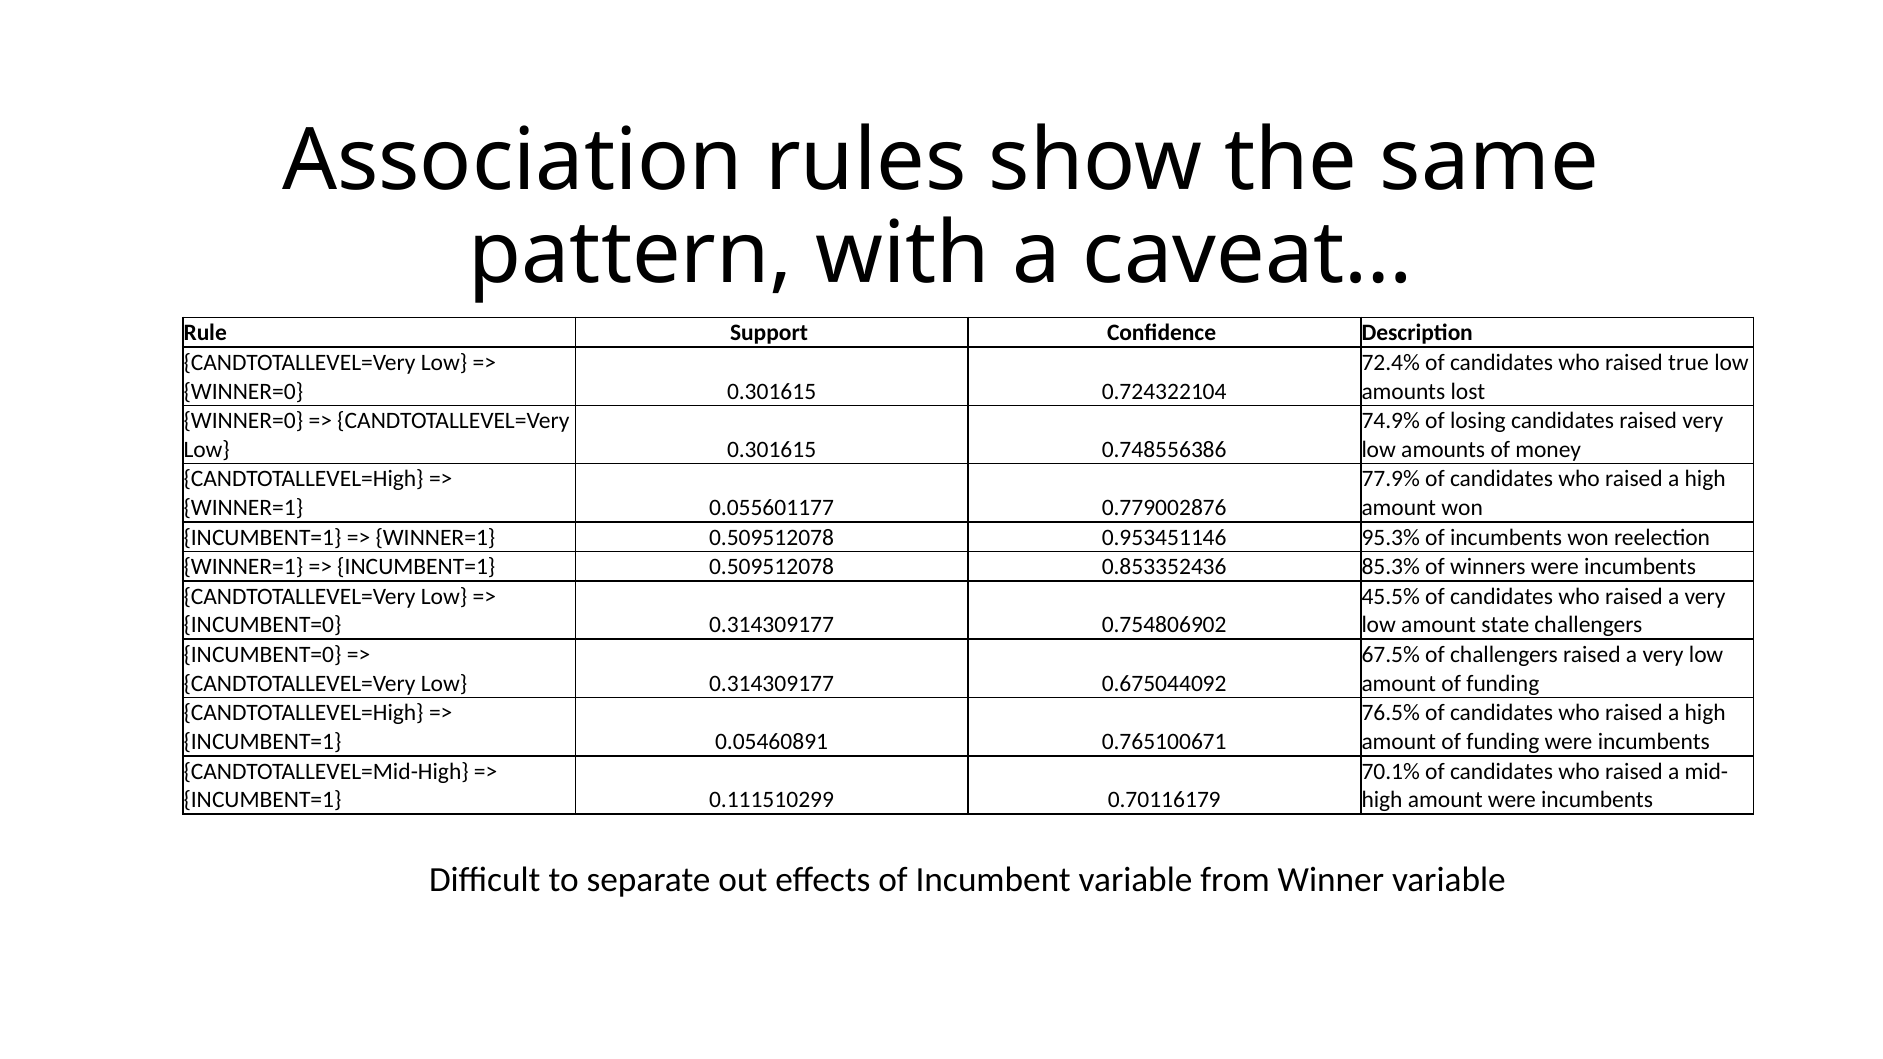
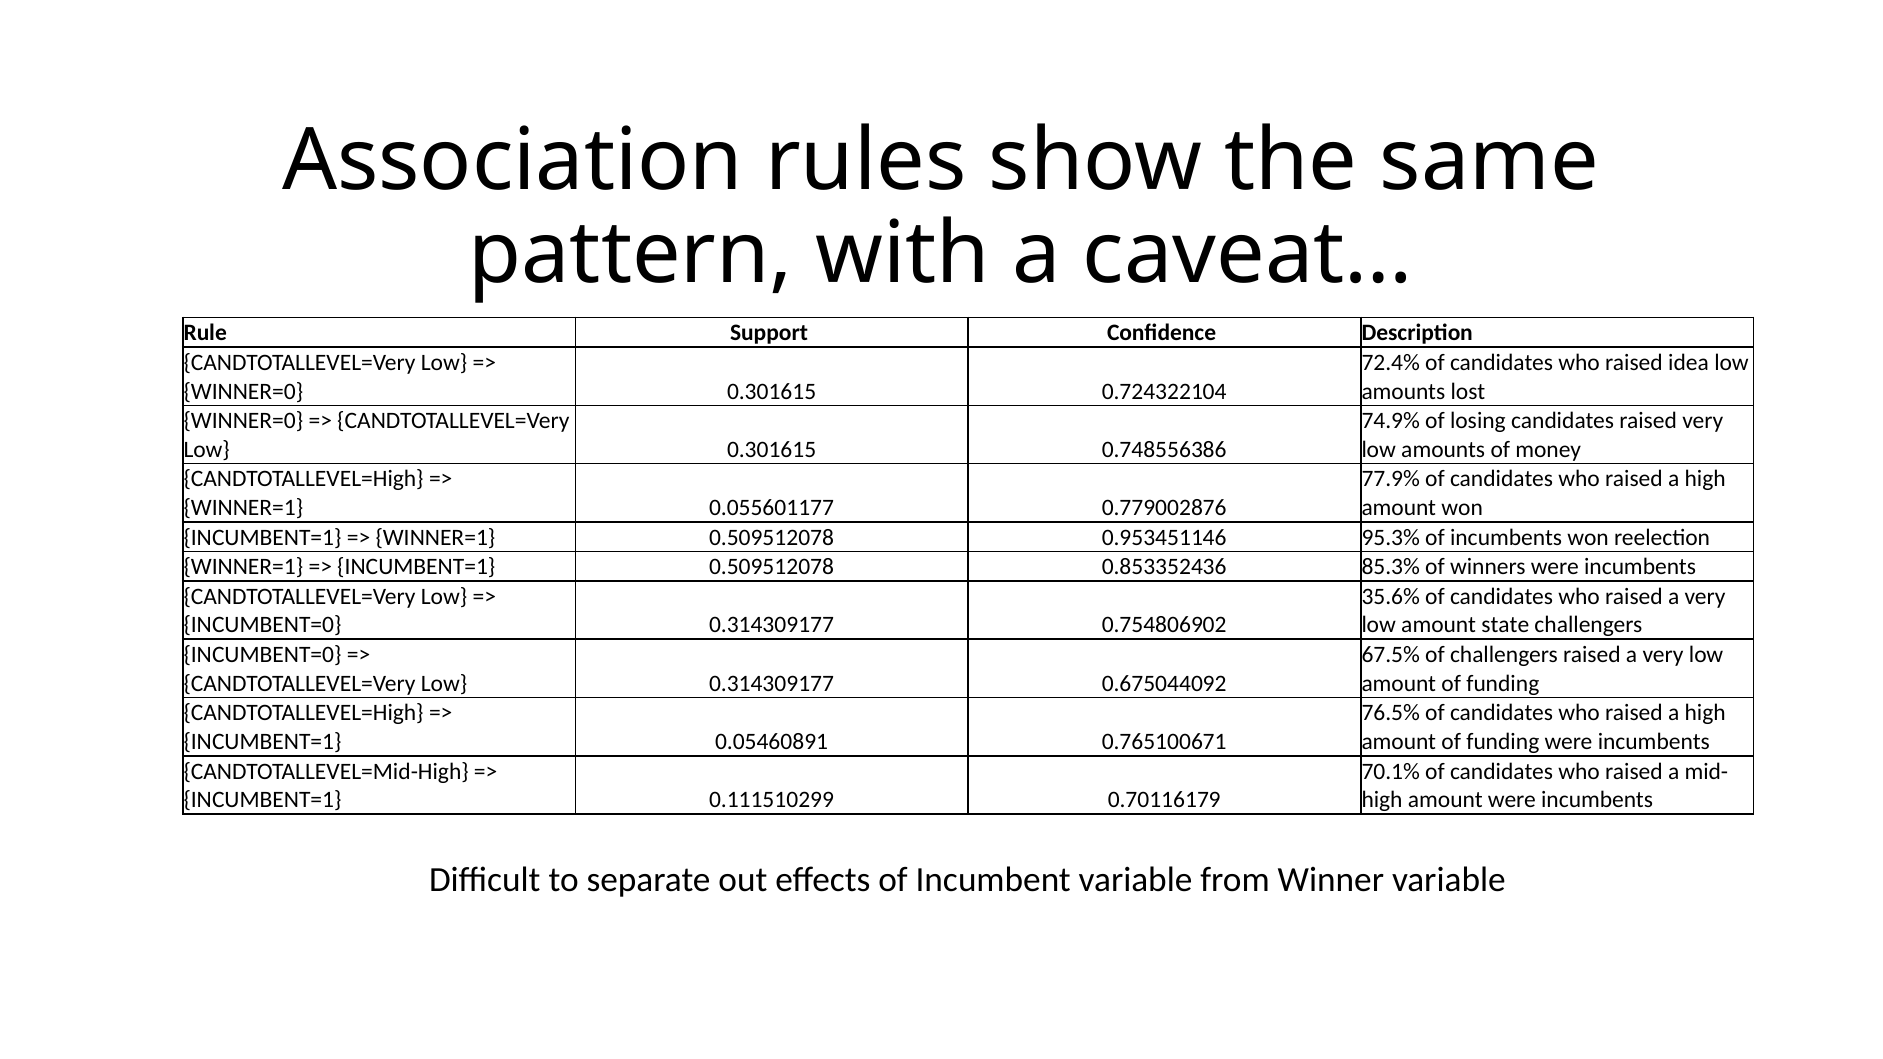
true: true -> idea
45.5%: 45.5% -> 35.6%
